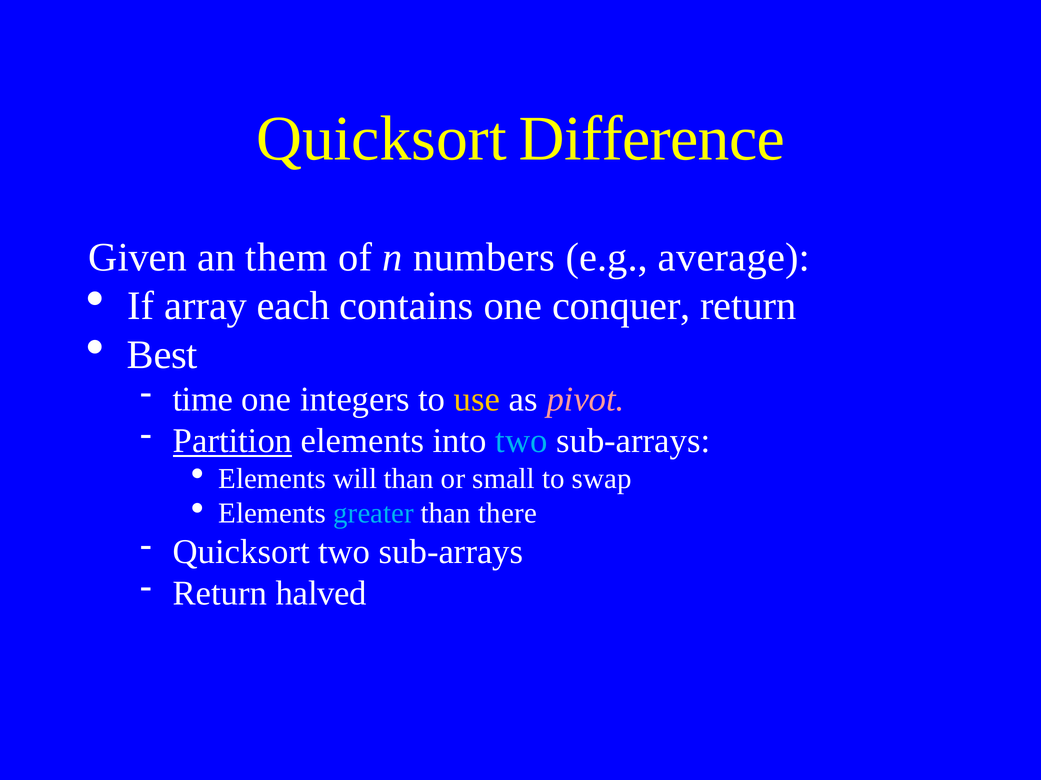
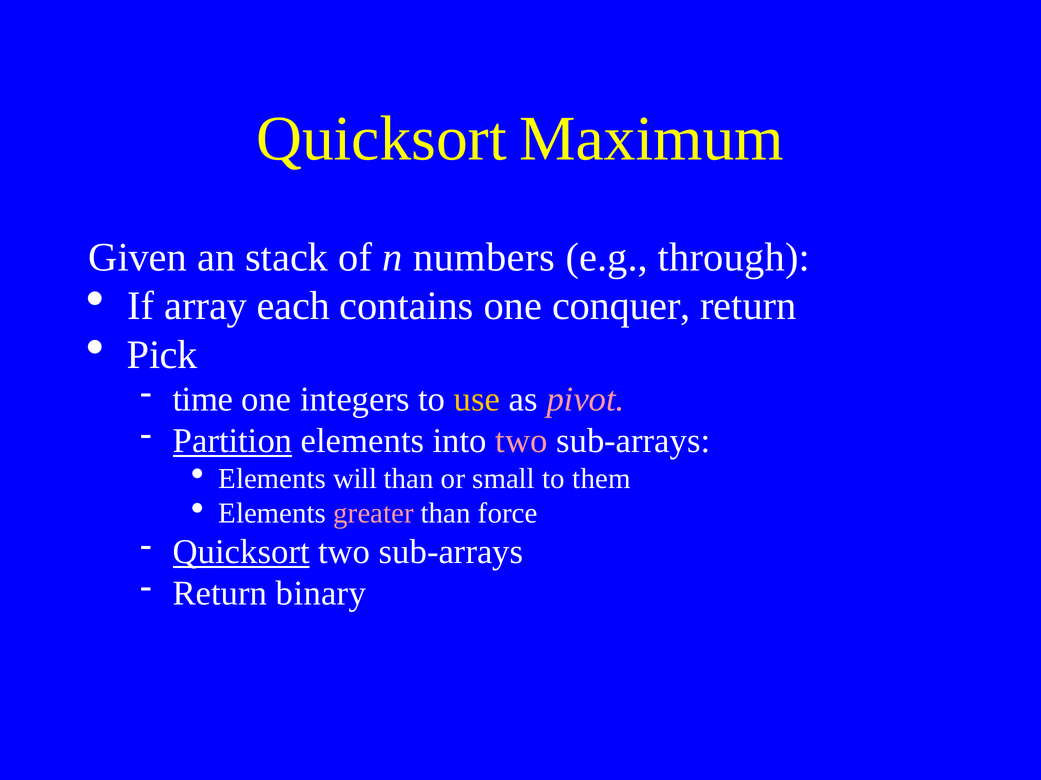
Difference: Difference -> Maximum
them: them -> stack
average: average -> through
Best: Best -> Pick
two at (521, 441) colour: light blue -> pink
swap: swap -> them
greater colour: light blue -> pink
there: there -> force
Quicksort at (241, 552) underline: none -> present
halved: halved -> binary
